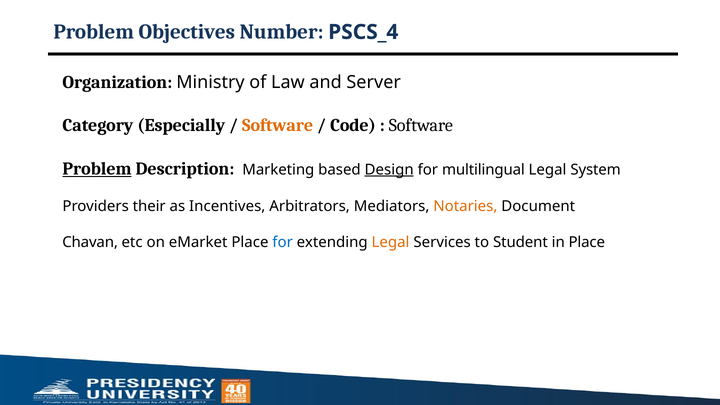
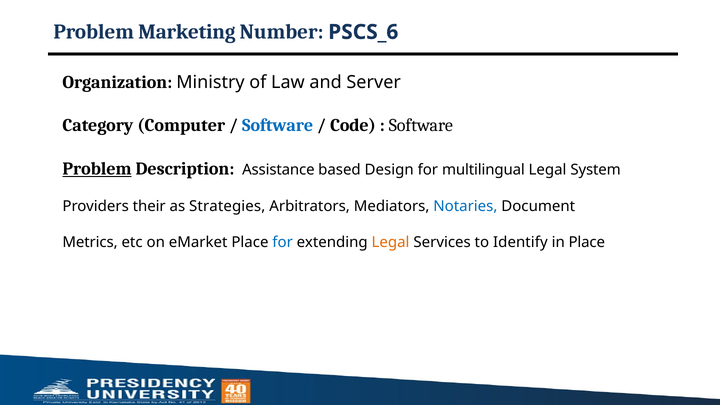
Objectives: Objectives -> Marketing
PSCS_4: PSCS_4 -> PSCS_6
Especially: Especially -> Computer
Software at (278, 125) colour: orange -> blue
Marketing: Marketing -> Assistance
Design underline: present -> none
Incentives: Incentives -> Strategies
Notaries colour: orange -> blue
Chavan: Chavan -> Metrics
Student: Student -> Identify
